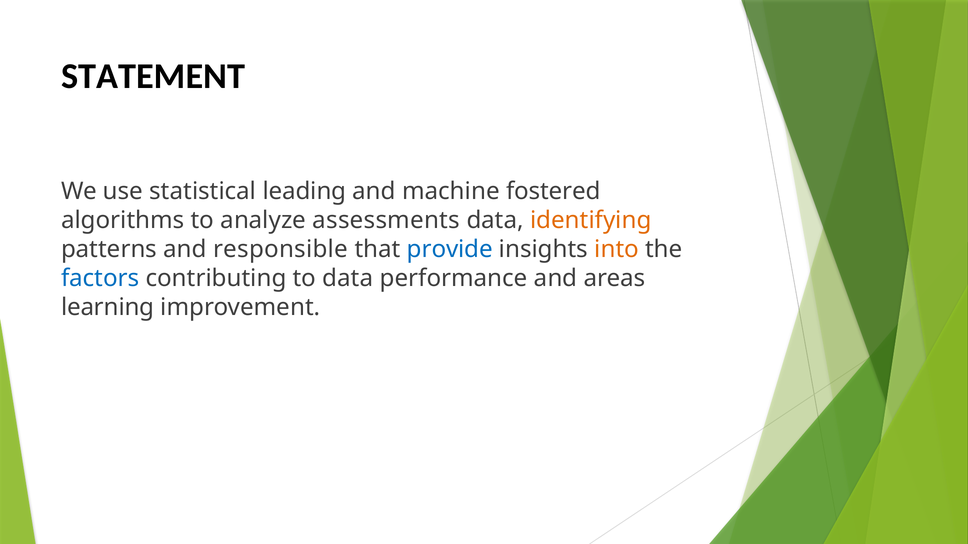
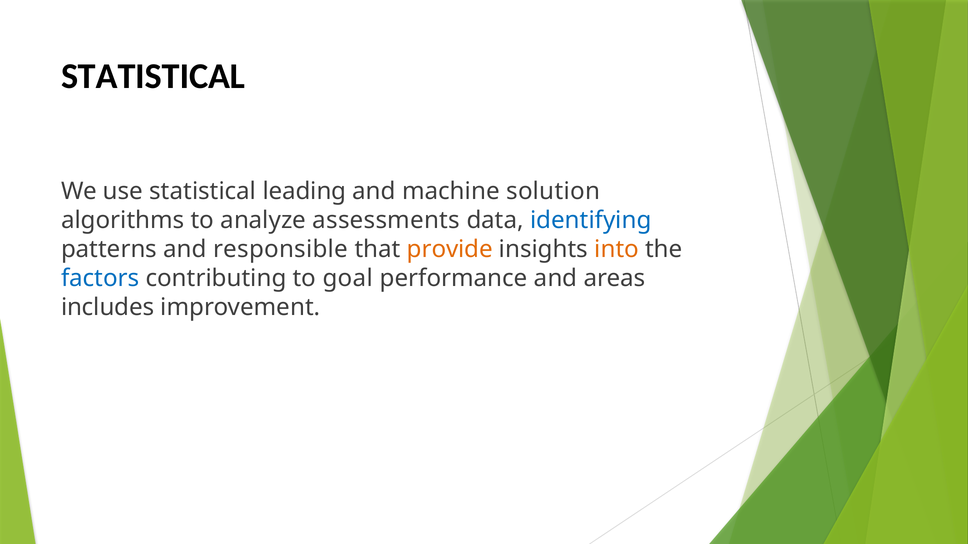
STATEMENT at (153, 76): STATEMENT -> STATISTICAL
fostered: fostered -> solution
identifying colour: orange -> blue
provide colour: blue -> orange
to data: data -> goal
learning: learning -> includes
